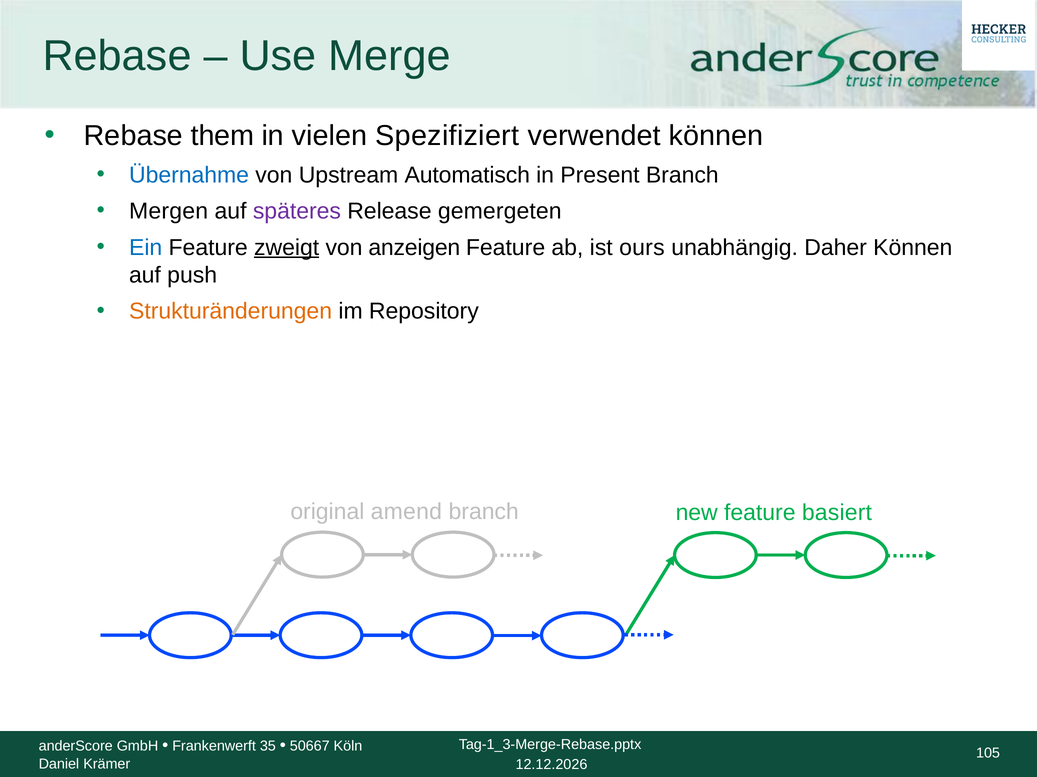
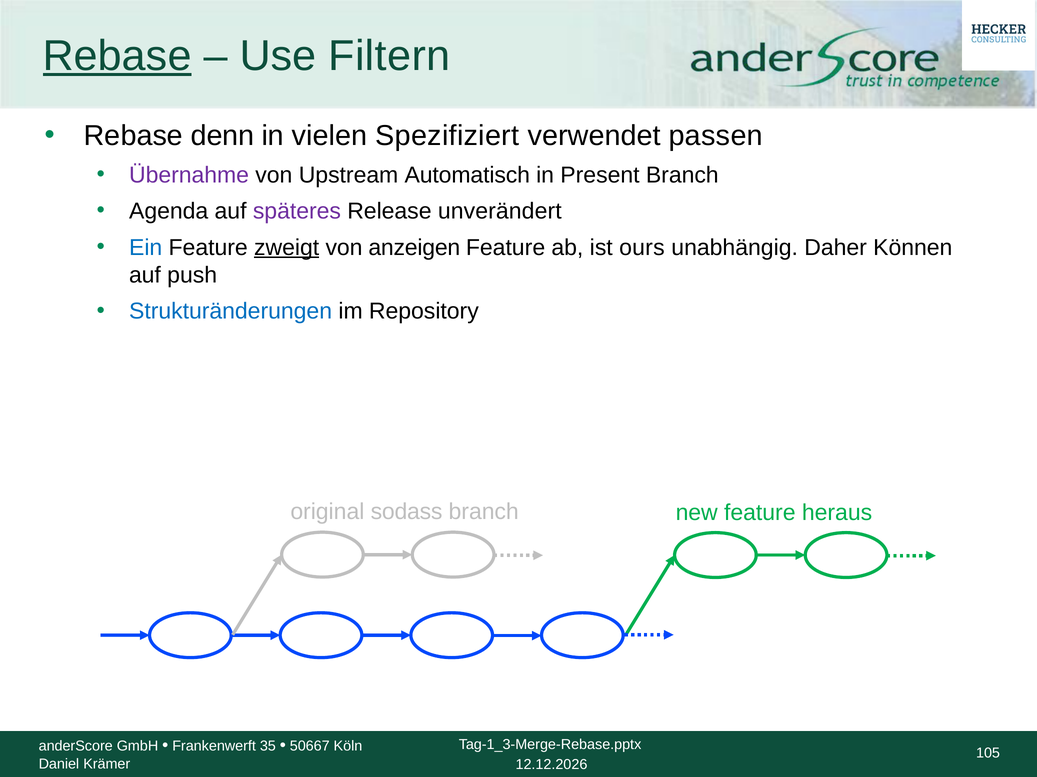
Rebase at (117, 56) underline: none -> present
Merge: Merge -> Filtern
them: them -> denn
verwendet können: können -> passen
Übernahme colour: blue -> purple
Mergen: Mergen -> Agenda
gemergeten: gemergeten -> unverändert
Strukturänderungen colour: orange -> blue
amend: amend -> sodass
basiert: basiert -> heraus
